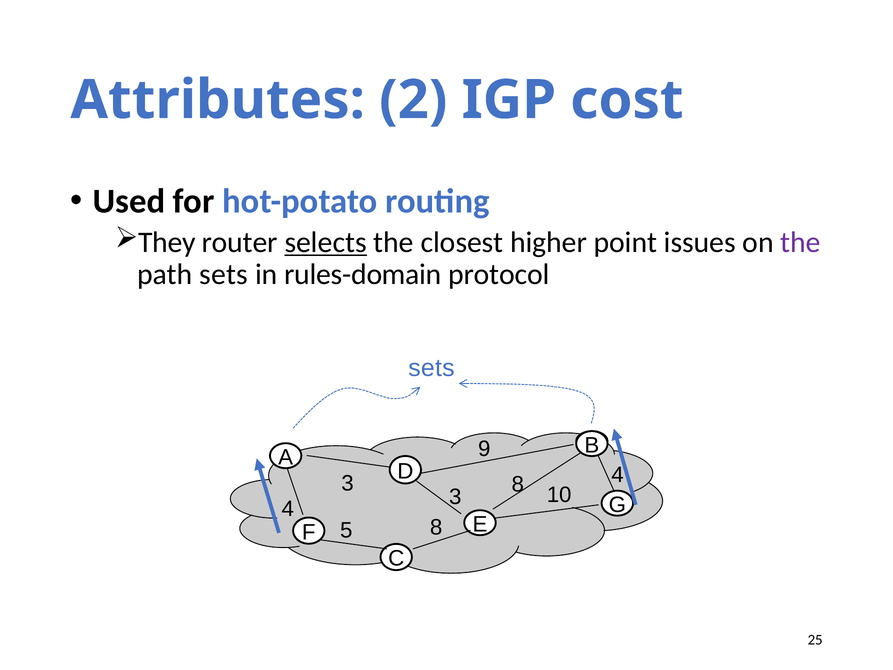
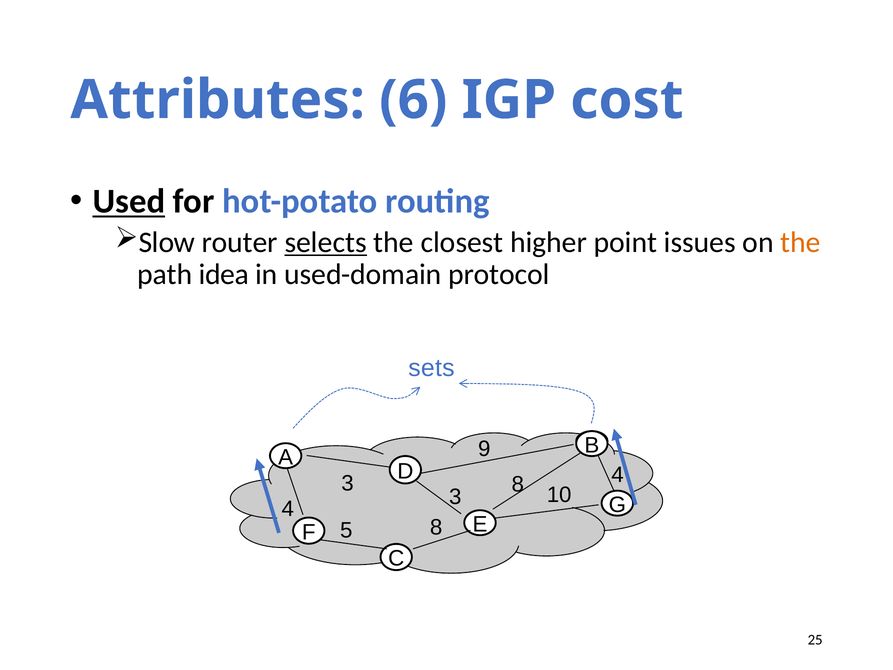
2: 2 -> 6
Used underline: none -> present
They: They -> Slow
the at (801, 242) colour: purple -> orange
path sets: sets -> idea
rules-domain: rules-domain -> used-domain
